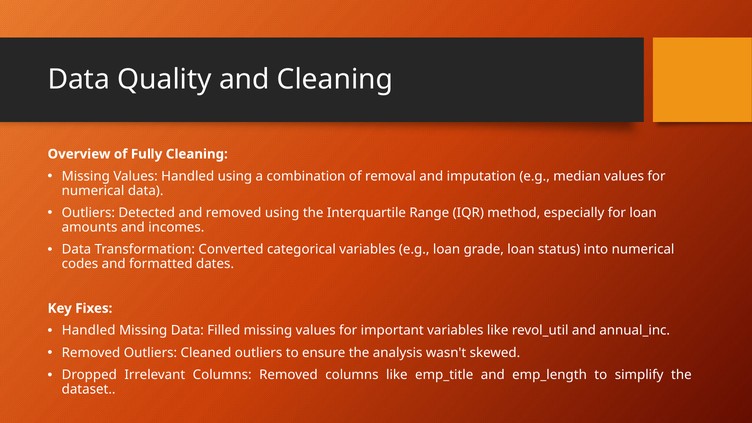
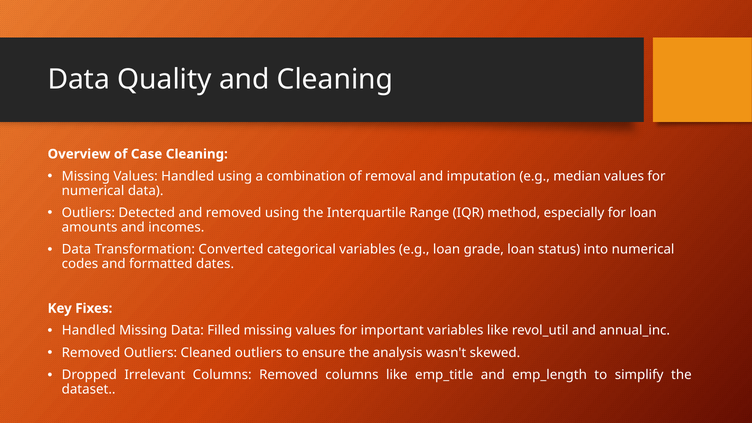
Fully: Fully -> Case
